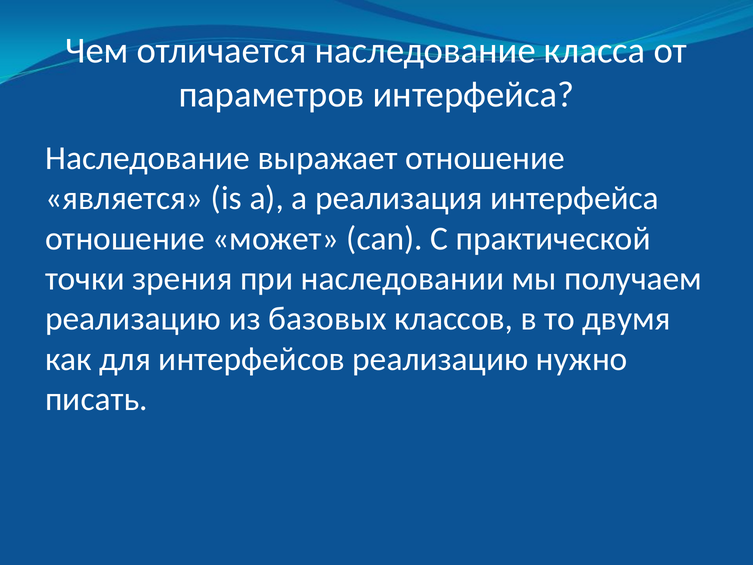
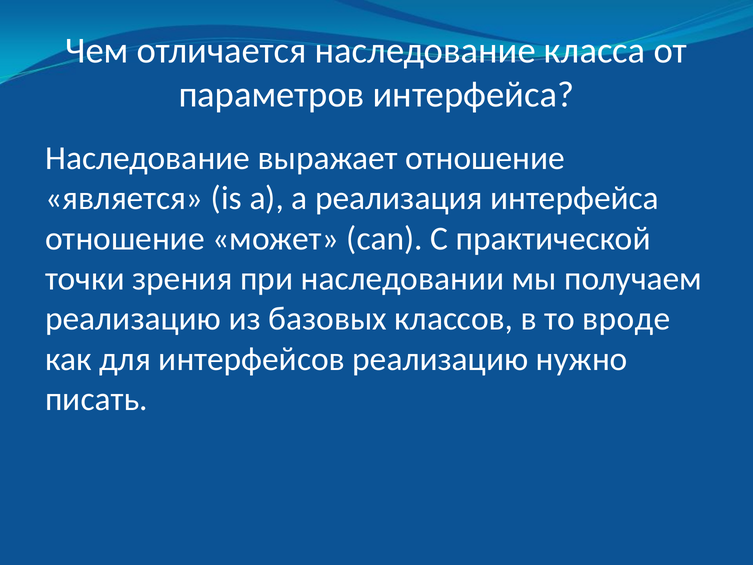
двумя: двумя -> вроде
